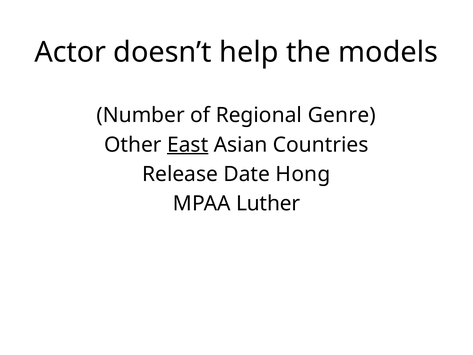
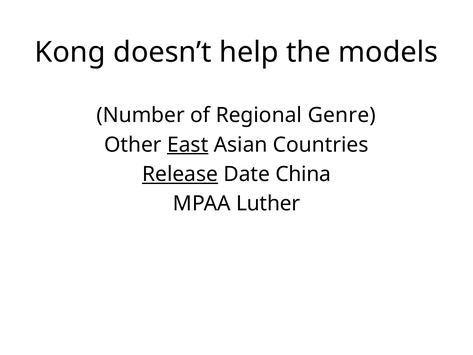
Actor: Actor -> Kong
Release underline: none -> present
Hong: Hong -> China
